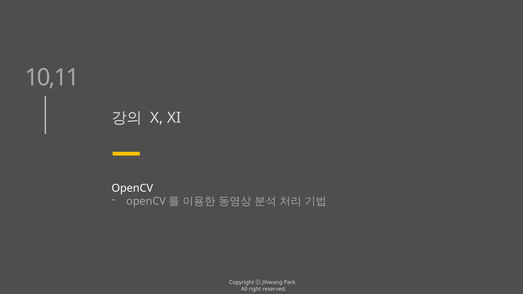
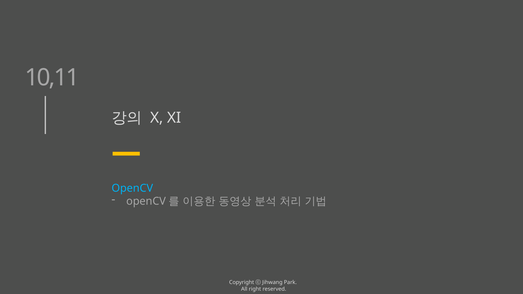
OpenCV colour: white -> light blue
